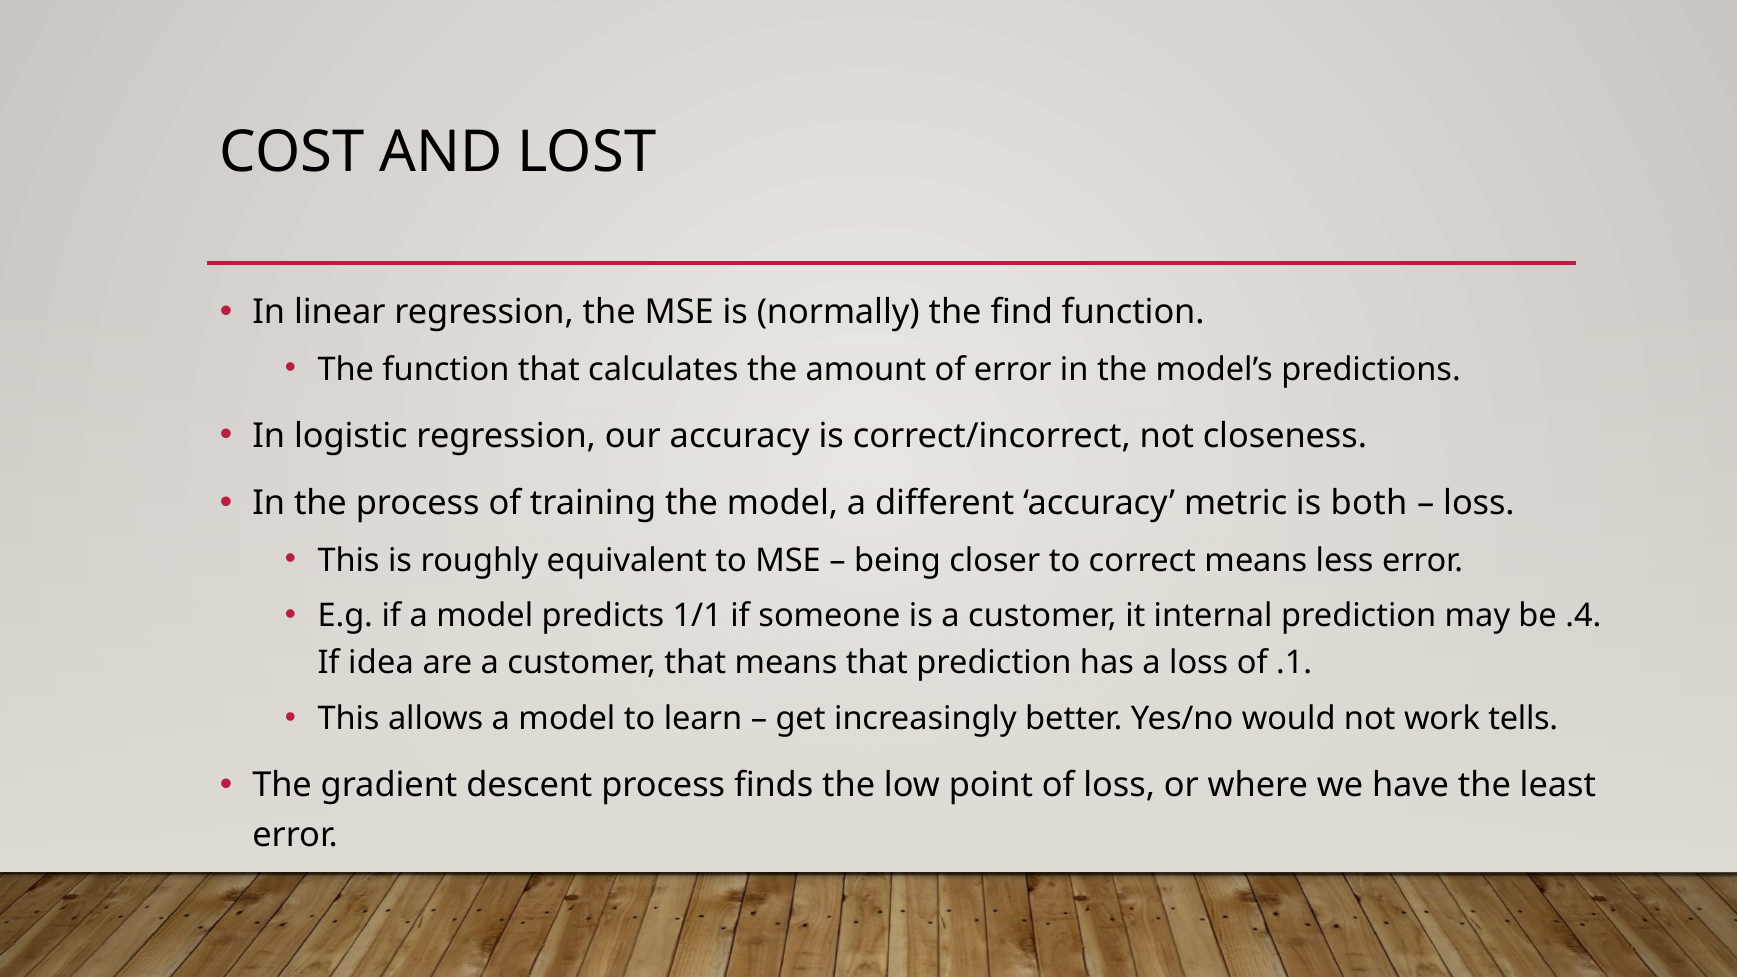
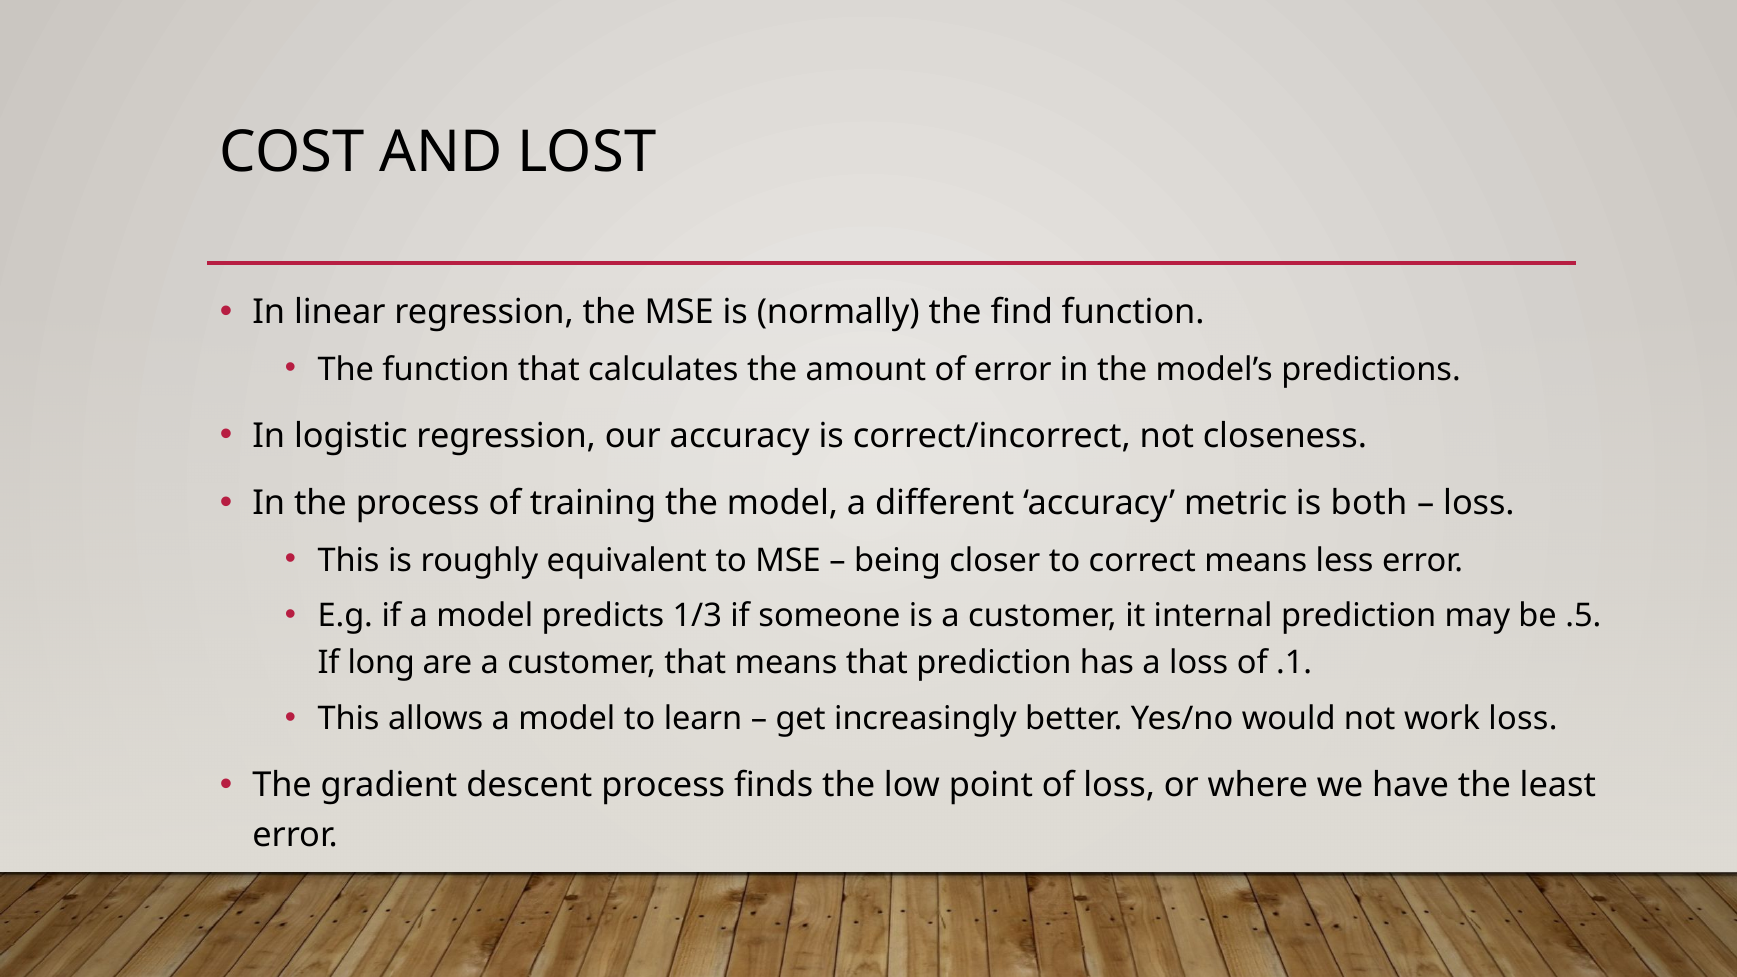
1/1: 1/1 -> 1/3
.4: .4 -> .5
idea: idea -> long
work tells: tells -> loss
